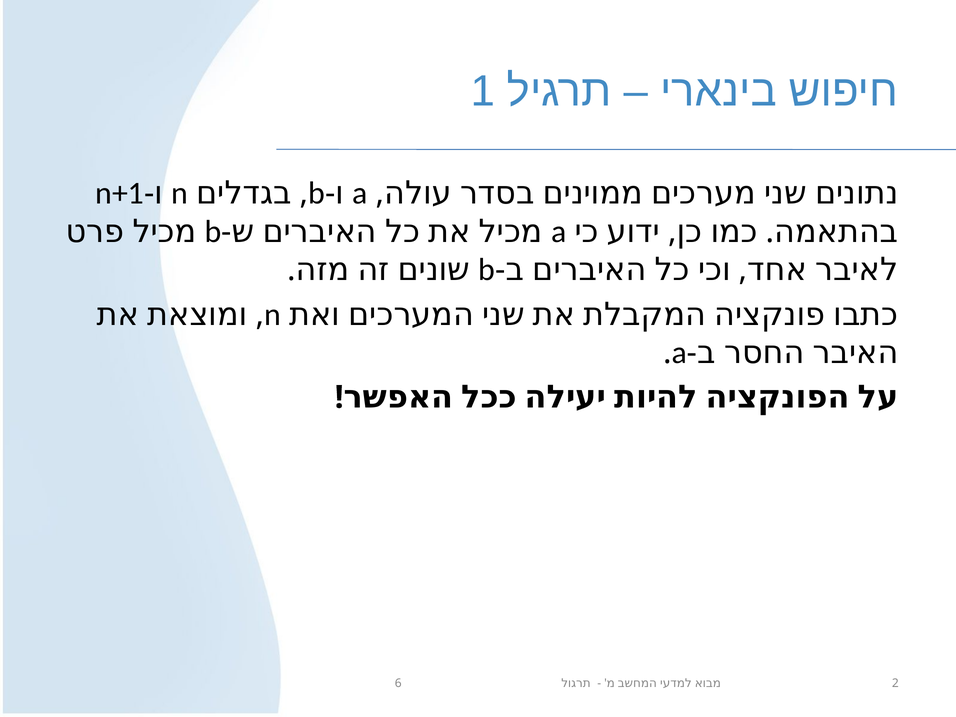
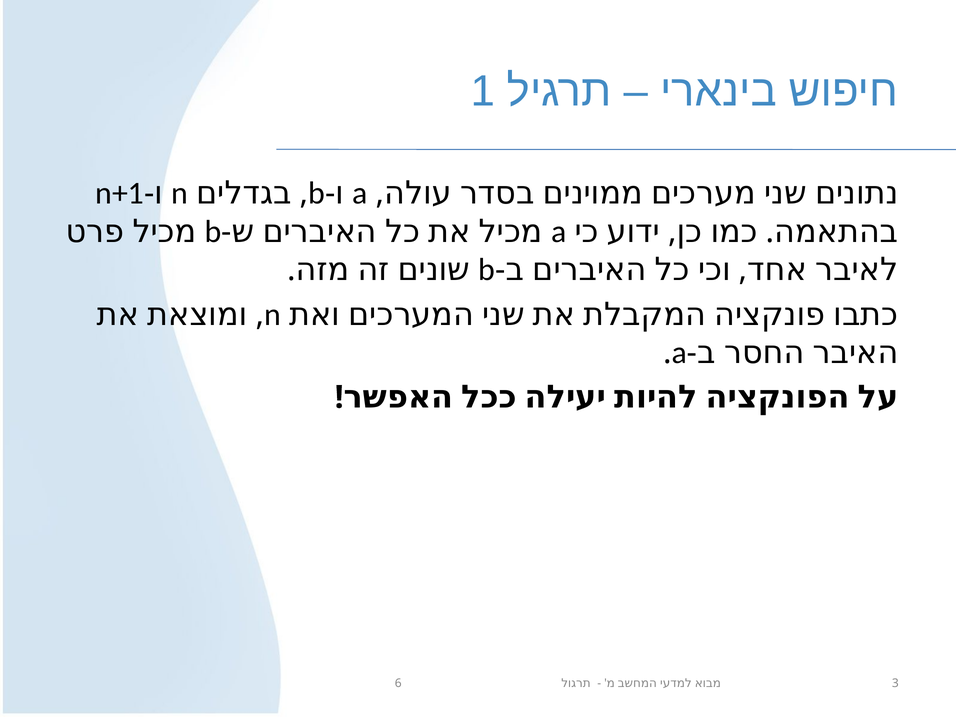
2: 2 -> 3
